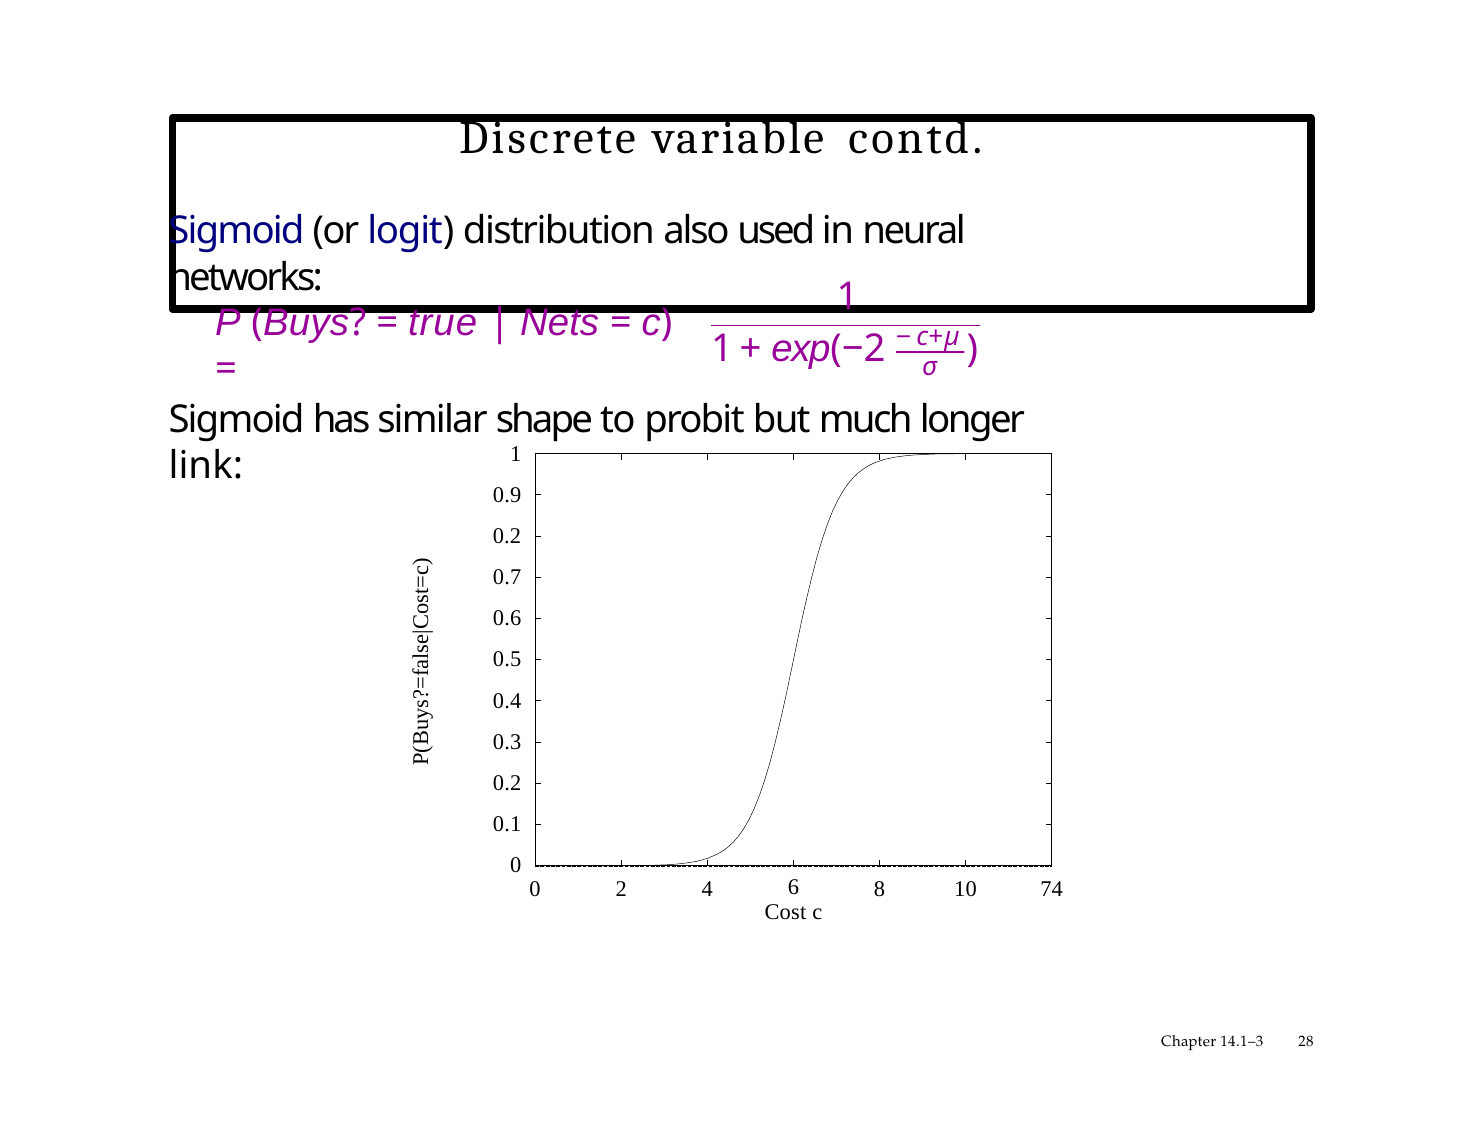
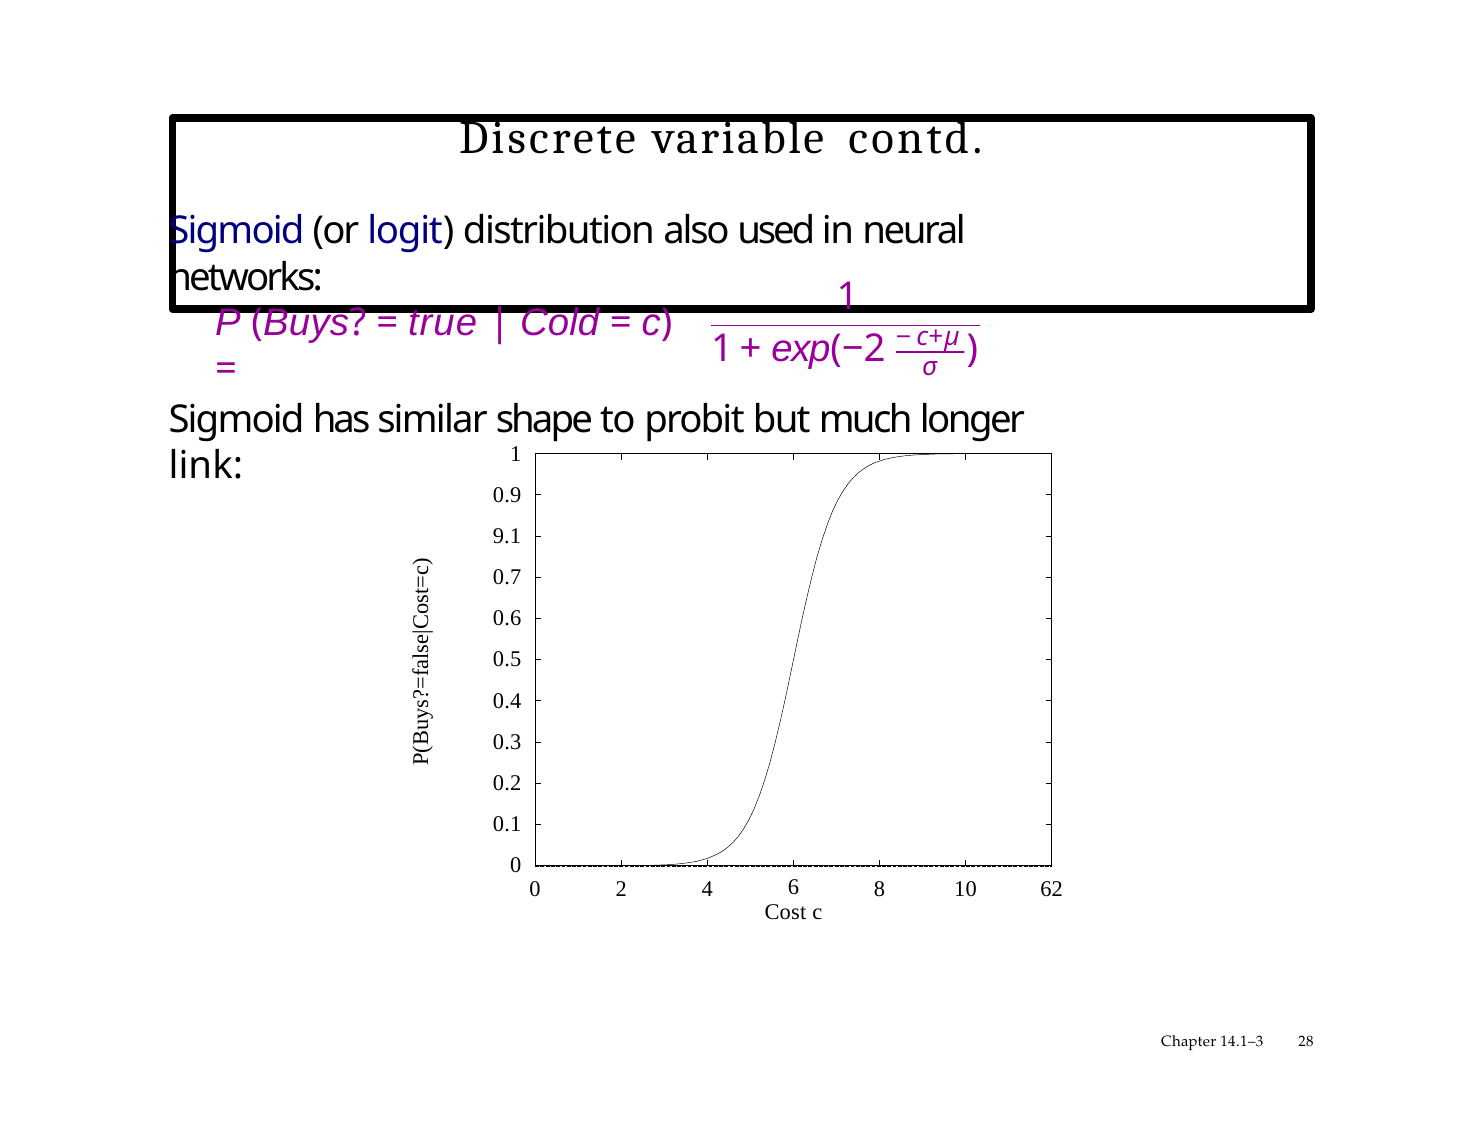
Nets: Nets -> Cold
0.2 at (507, 536): 0.2 -> 9.1
74: 74 -> 62
